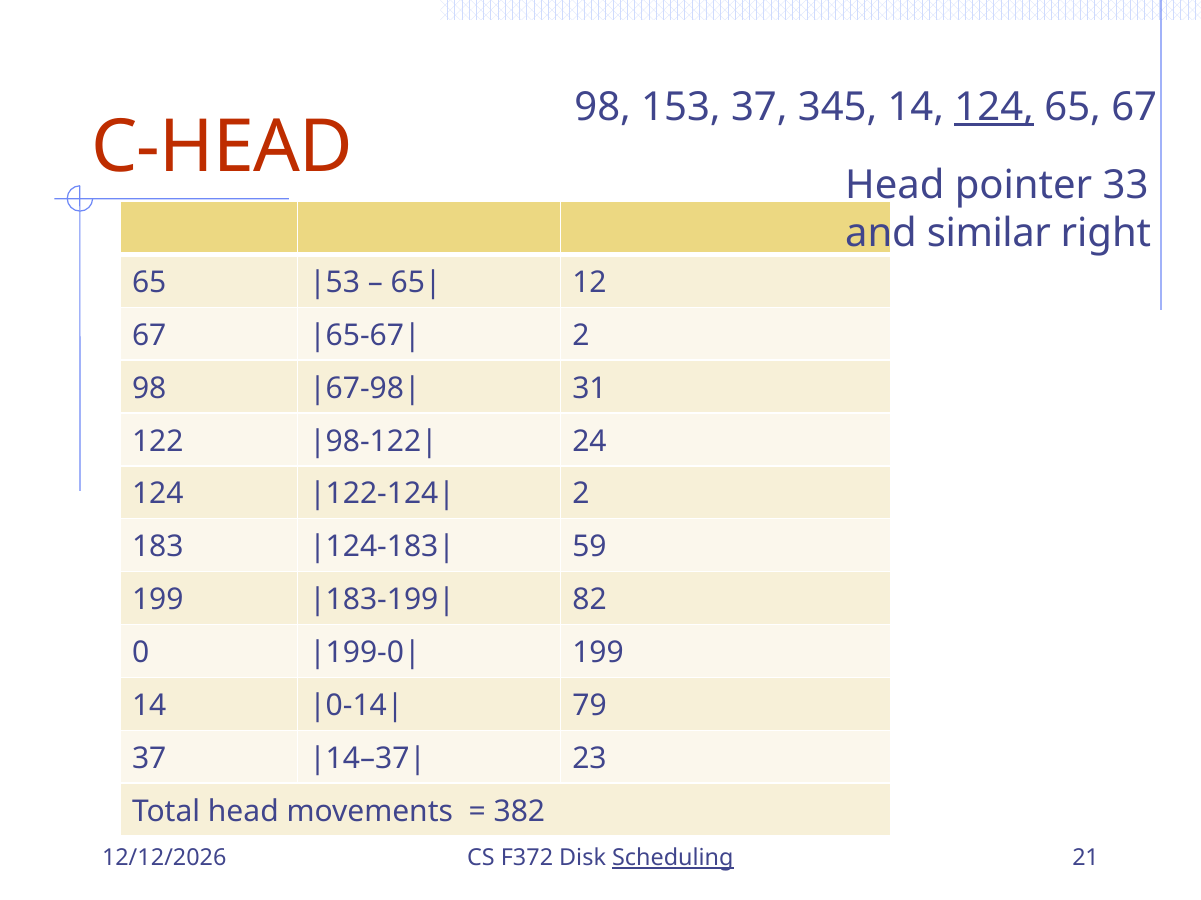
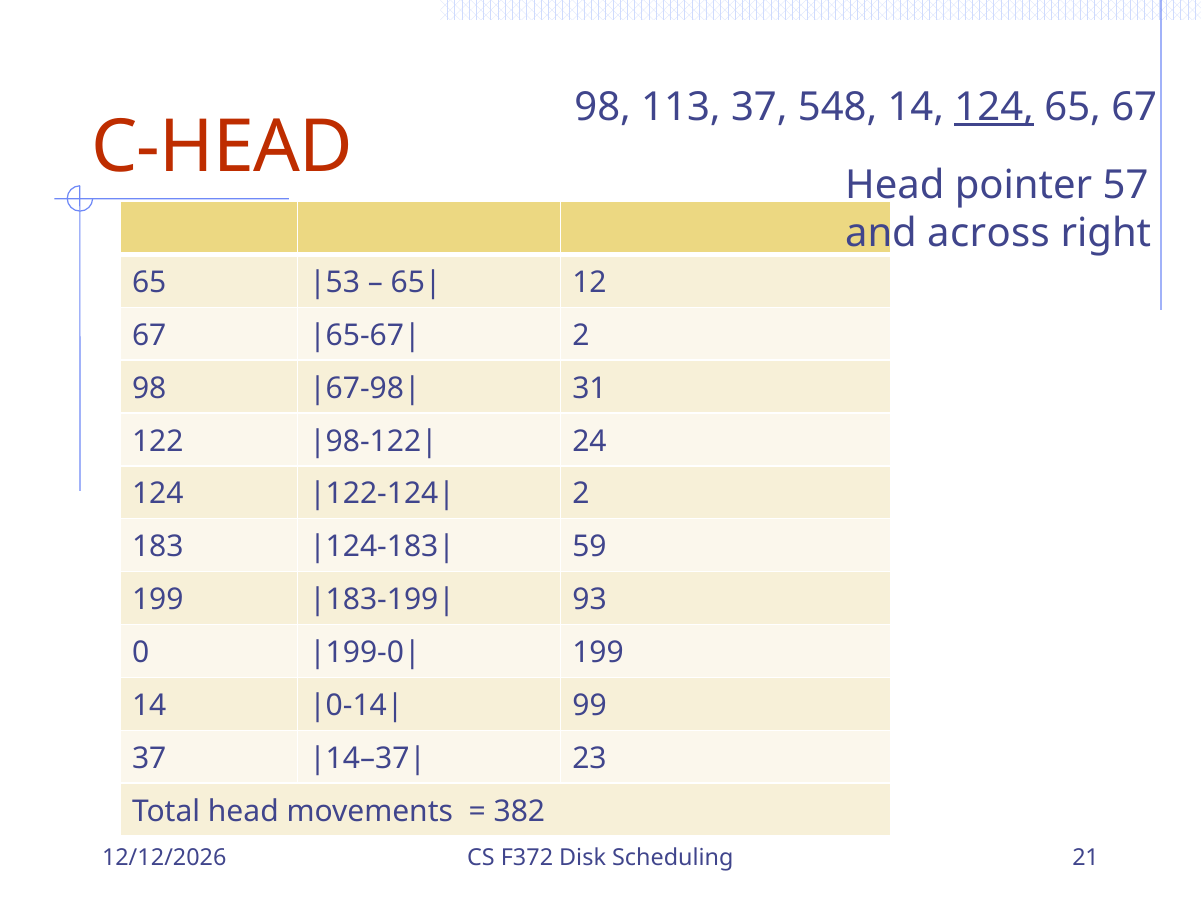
153: 153 -> 113
345: 345 -> 548
33: 33 -> 57
similar: similar -> across
82: 82 -> 93
79: 79 -> 99
Scheduling underline: present -> none
